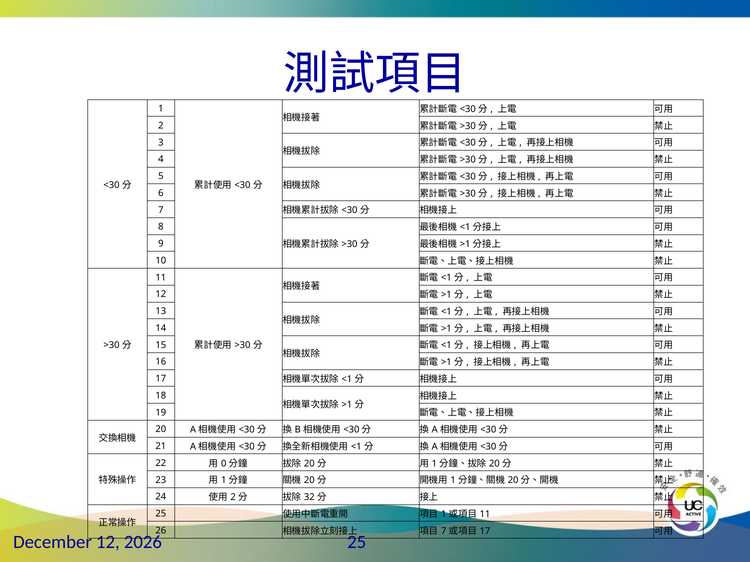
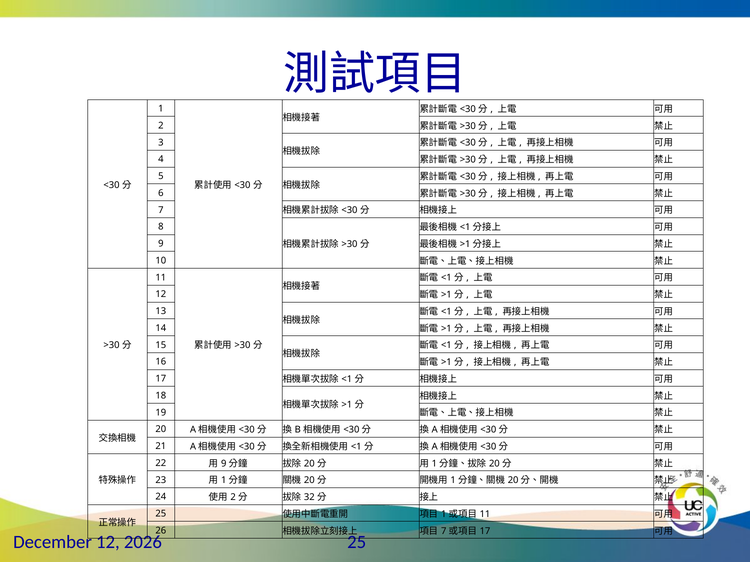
0 at (224, 464): 0 -> 9
